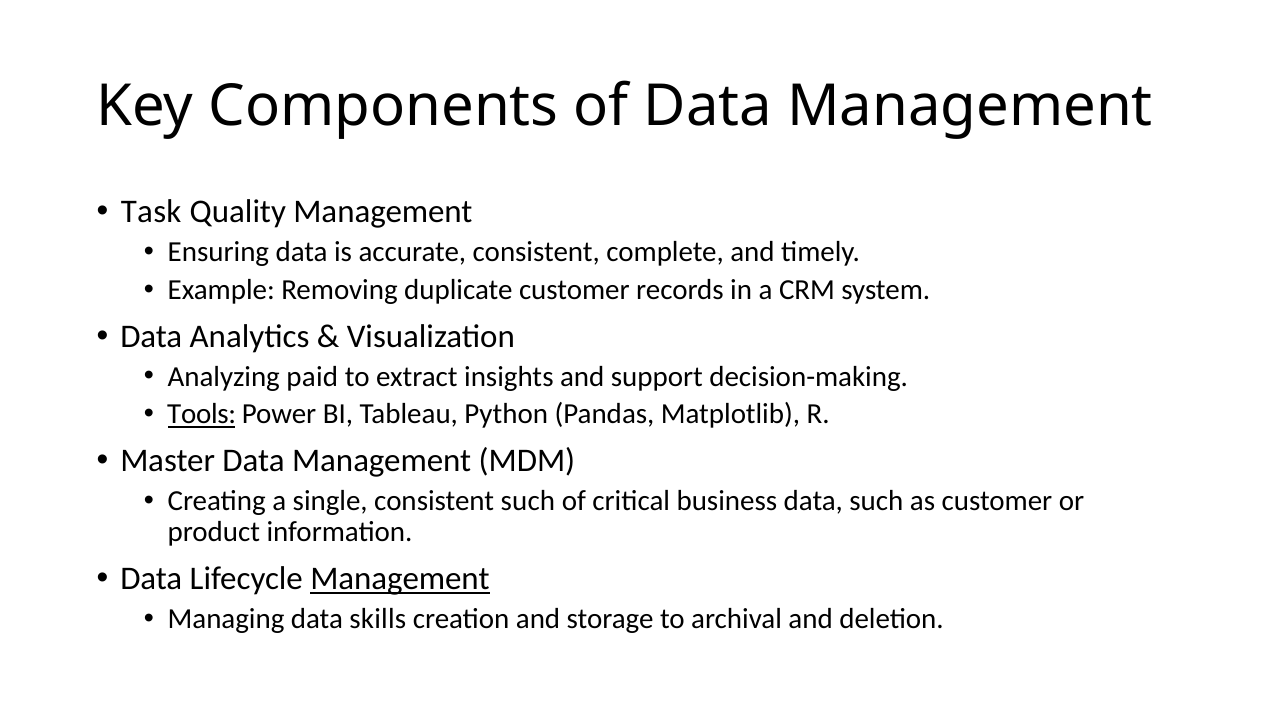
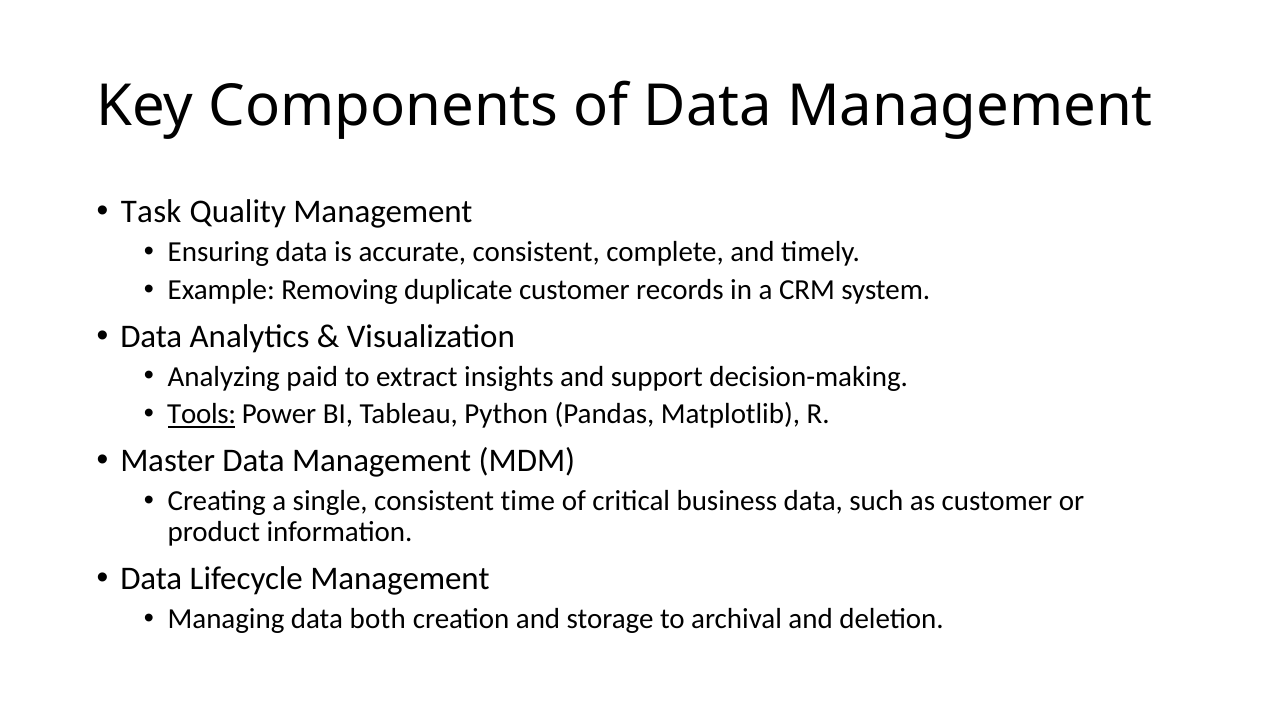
consistent such: such -> time
Management at (400, 579) underline: present -> none
skills: skills -> both
